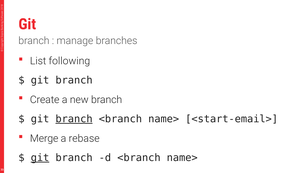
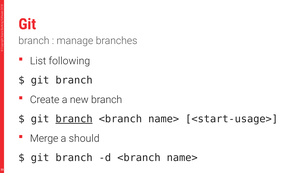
<start-email>: <start-email> -> <start-usage>
rebase: rebase -> should
git at (40, 158) underline: present -> none
